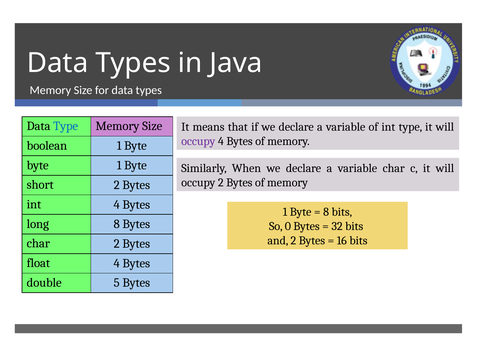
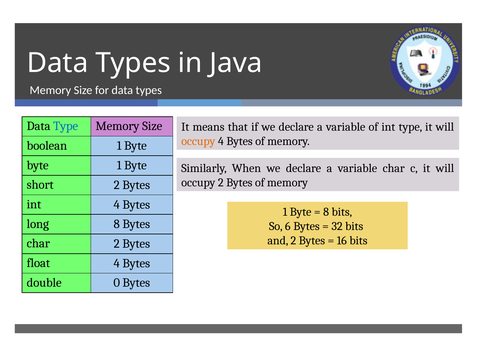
occupy at (198, 141) colour: purple -> orange
0: 0 -> 6
5: 5 -> 0
